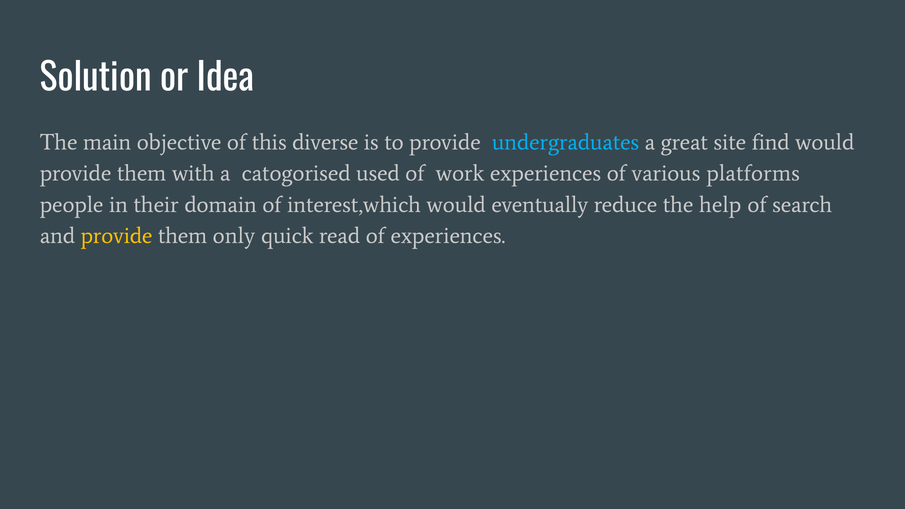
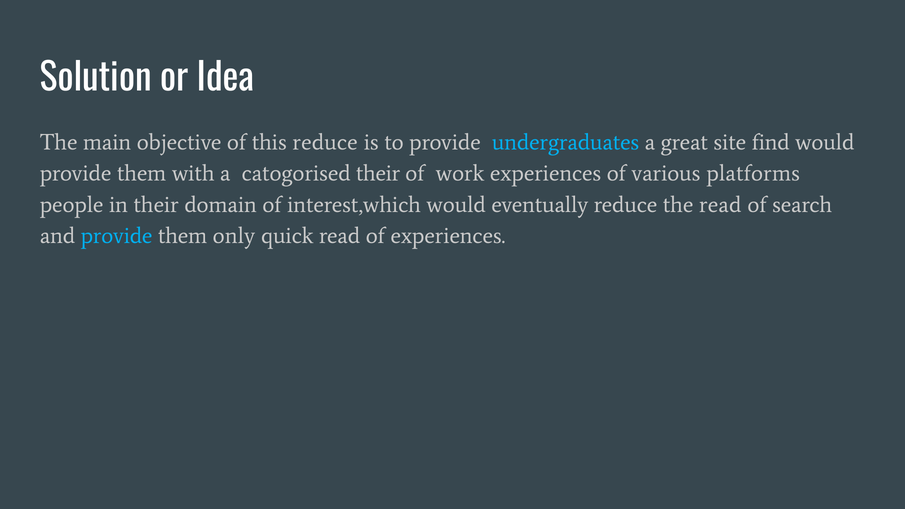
this diverse: diverse -> reduce
catogorised used: used -> their
the help: help -> read
provide at (117, 236) colour: yellow -> light blue
